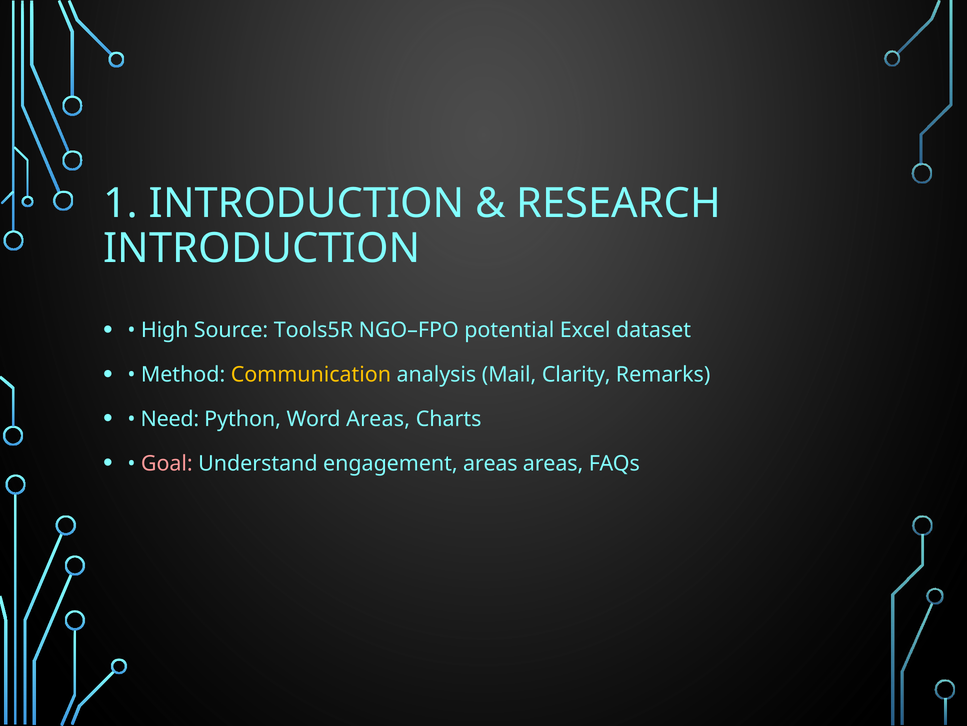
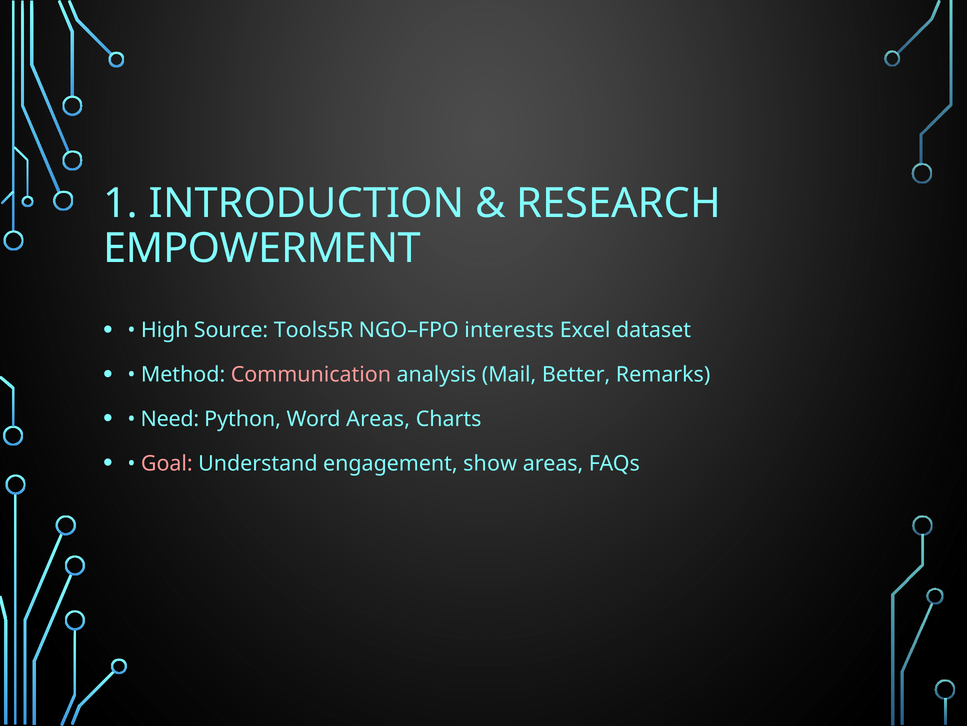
INTRODUCTION at (262, 248): INTRODUCTION -> EMPOWERMENT
potential: potential -> interests
Communication colour: yellow -> pink
Clarity: Clarity -> Better
engagement areas: areas -> show
